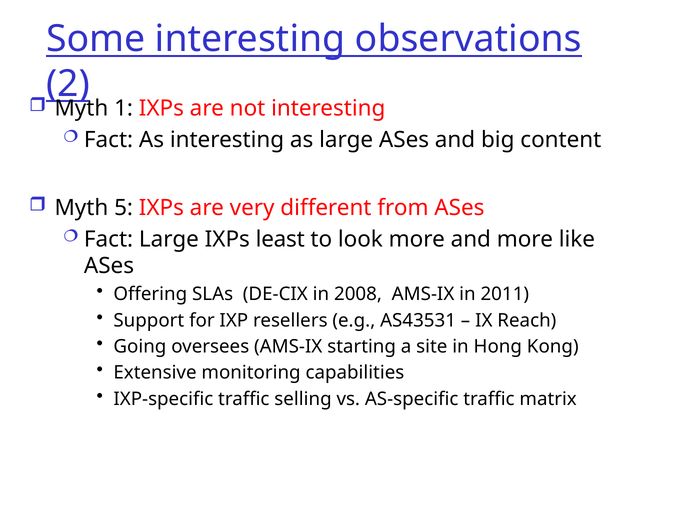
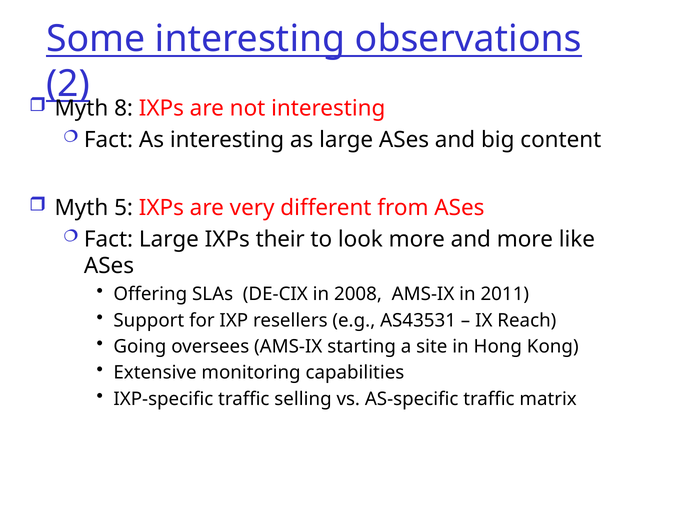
1: 1 -> 8
least: least -> their
